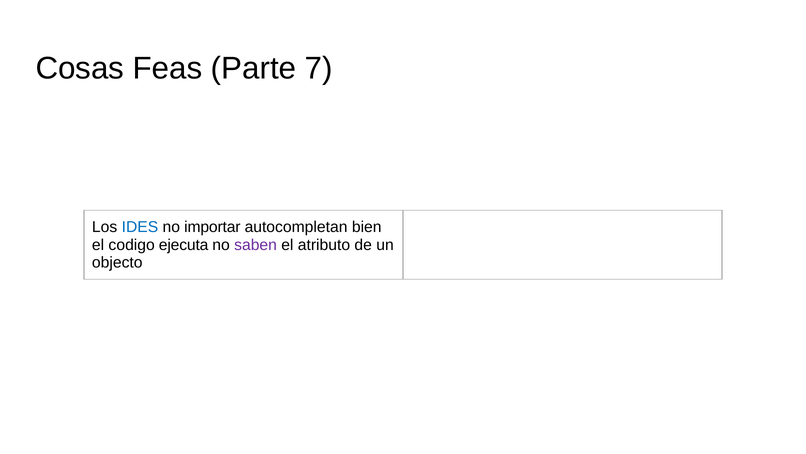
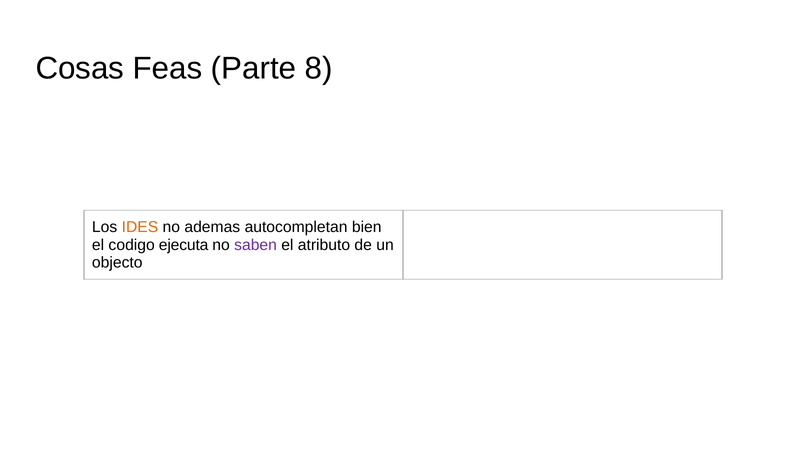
7: 7 -> 8
IDES colour: blue -> orange
importar: importar -> ademas
